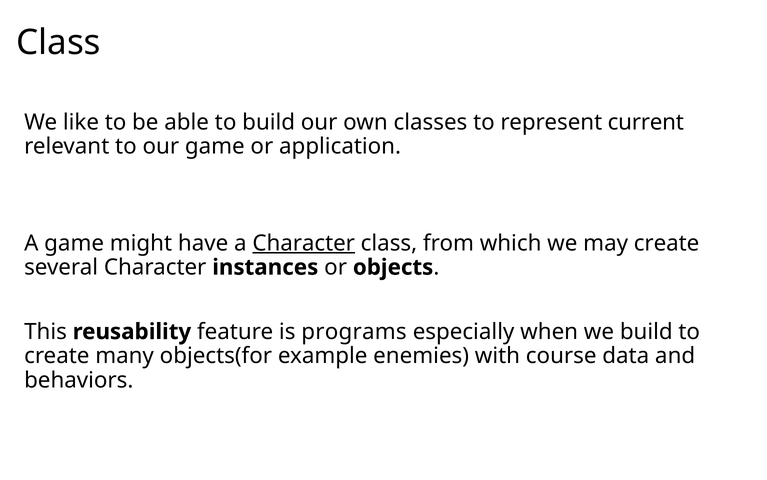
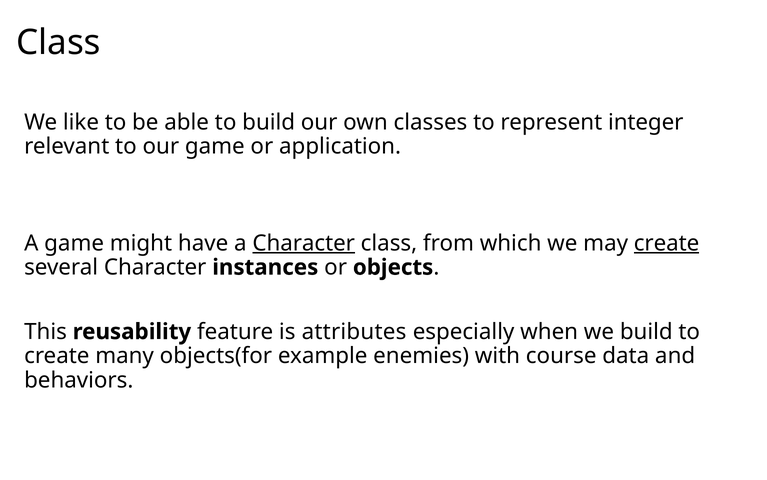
current: current -> integer
create at (667, 243) underline: none -> present
programs: programs -> attributes
